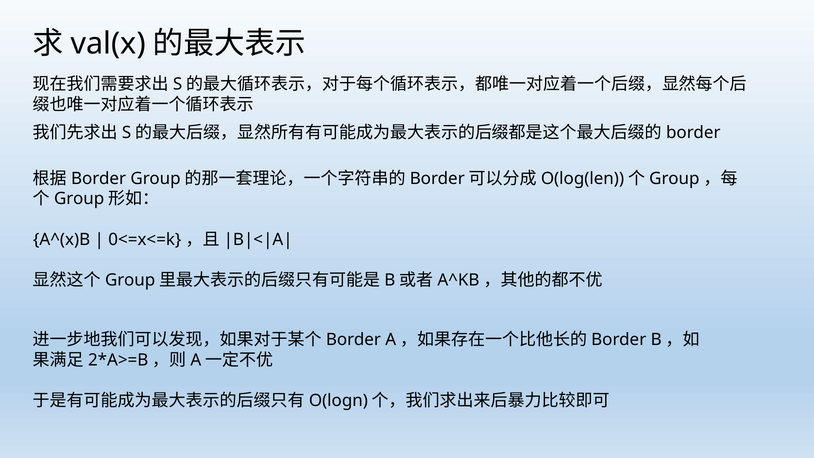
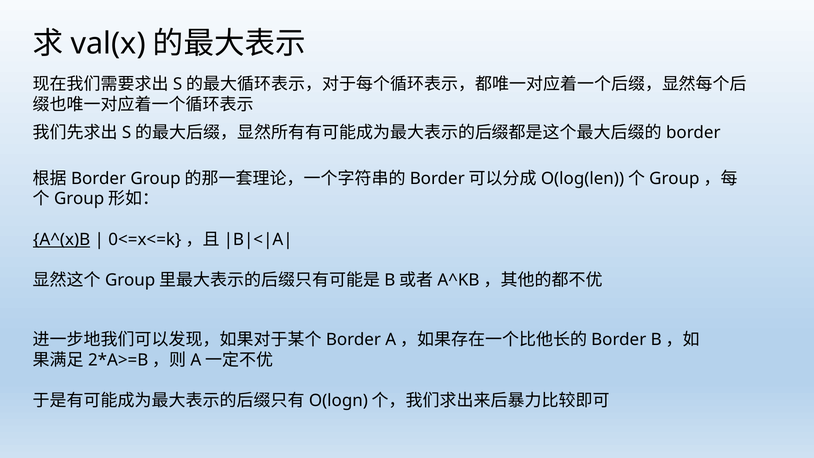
A^(x)B underline: none -> present
